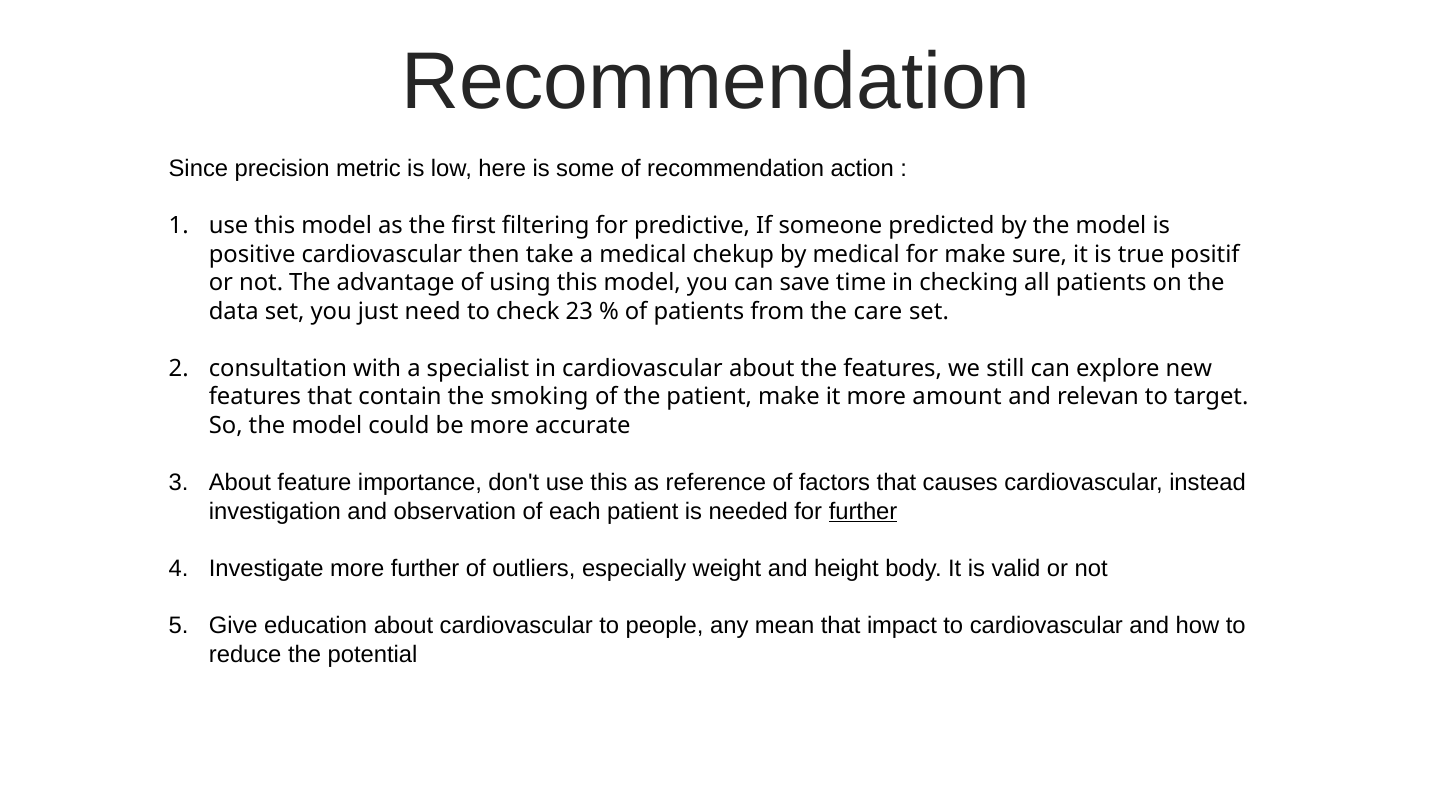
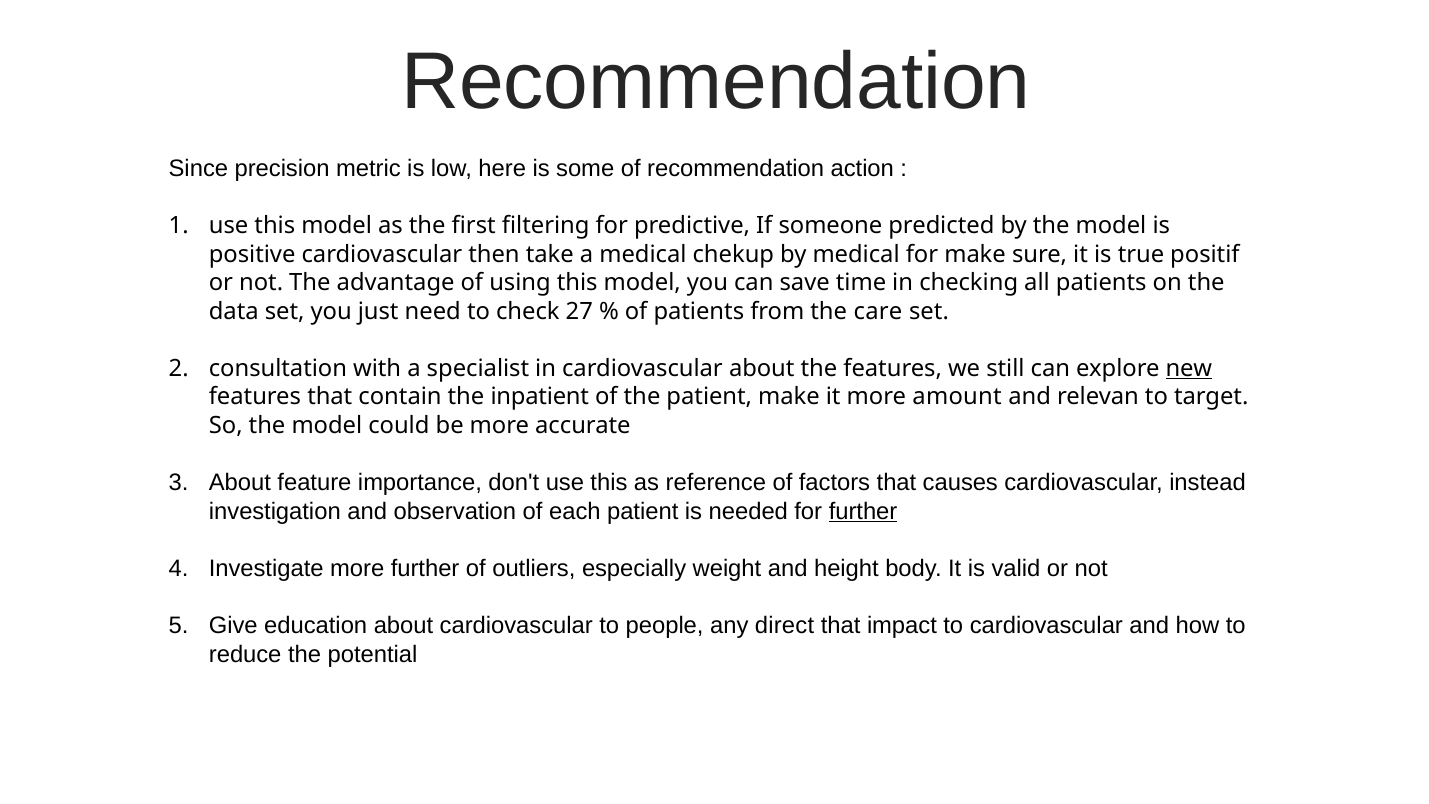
23: 23 -> 27
new underline: none -> present
smoking: smoking -> inpatient
mean: mean -> direct
